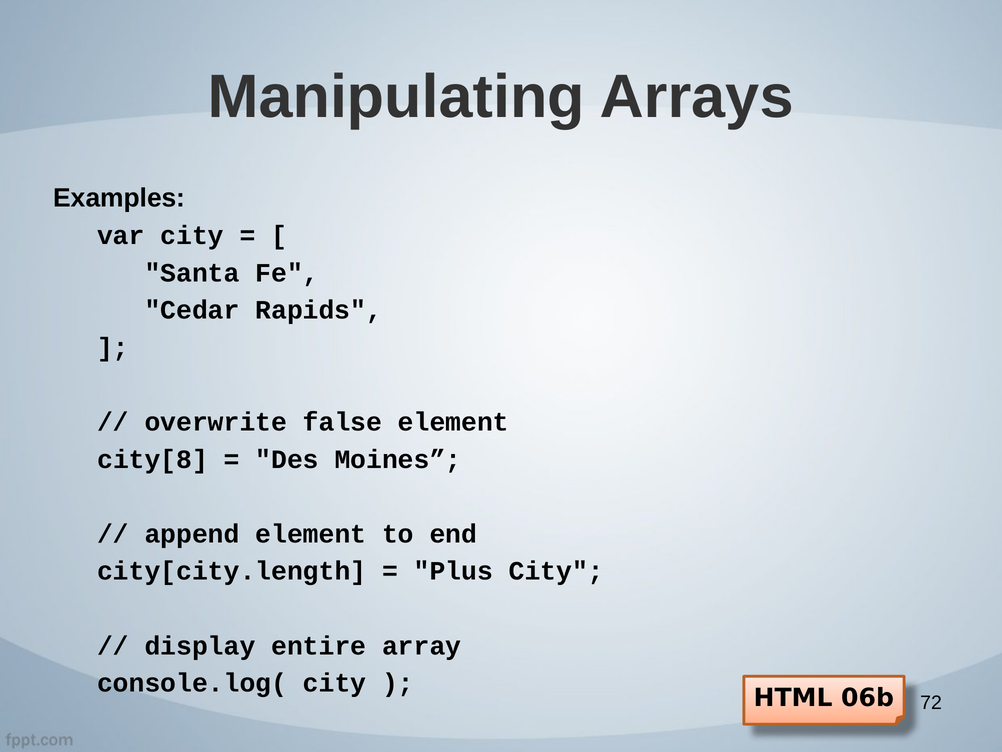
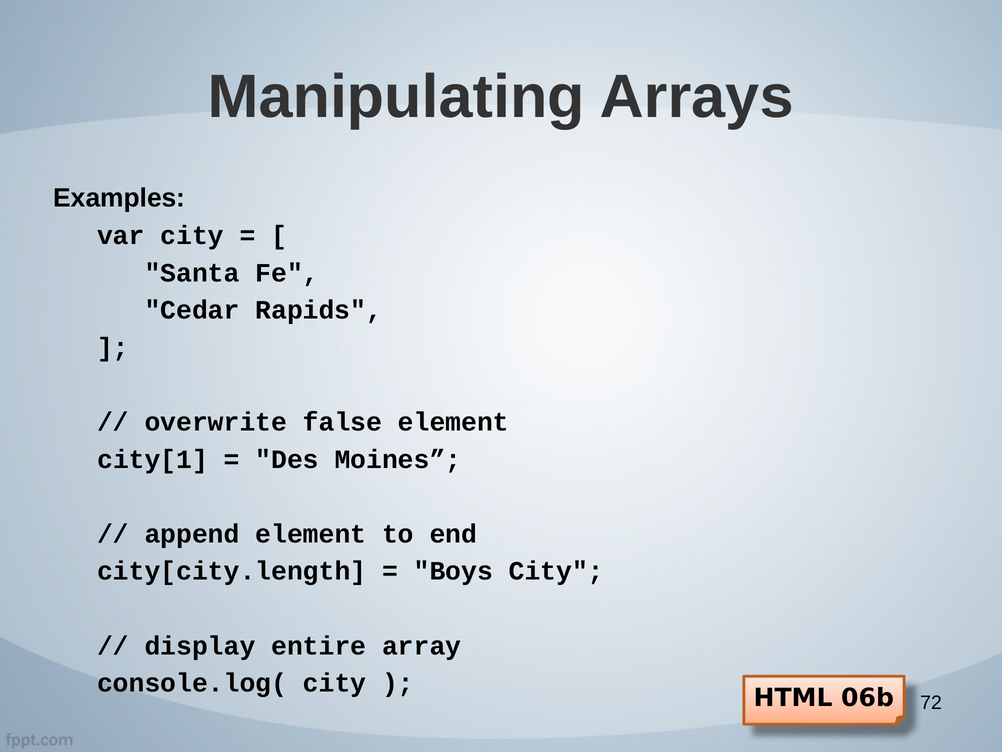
city[8: city[8 -> city[1
Plus: Plus -> Boys
